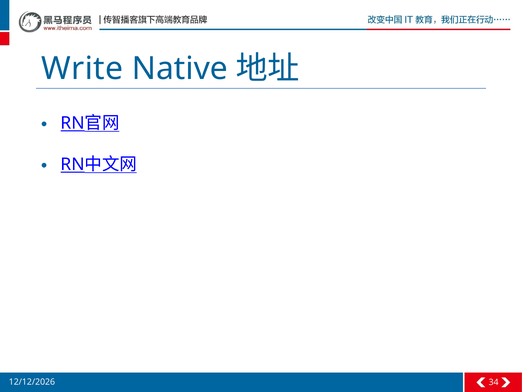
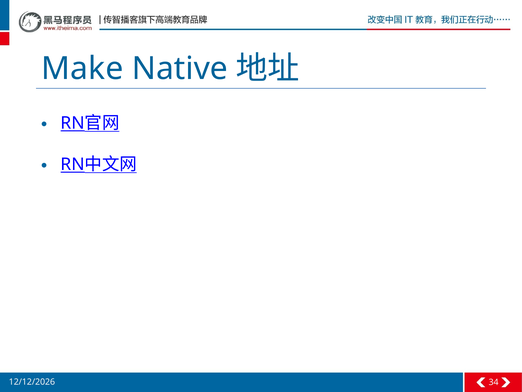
Write: Write -> Make
